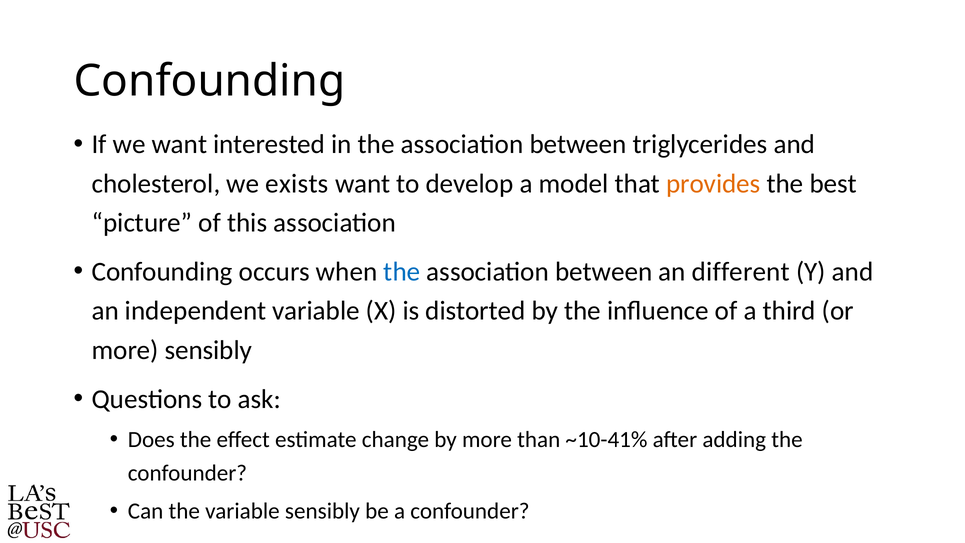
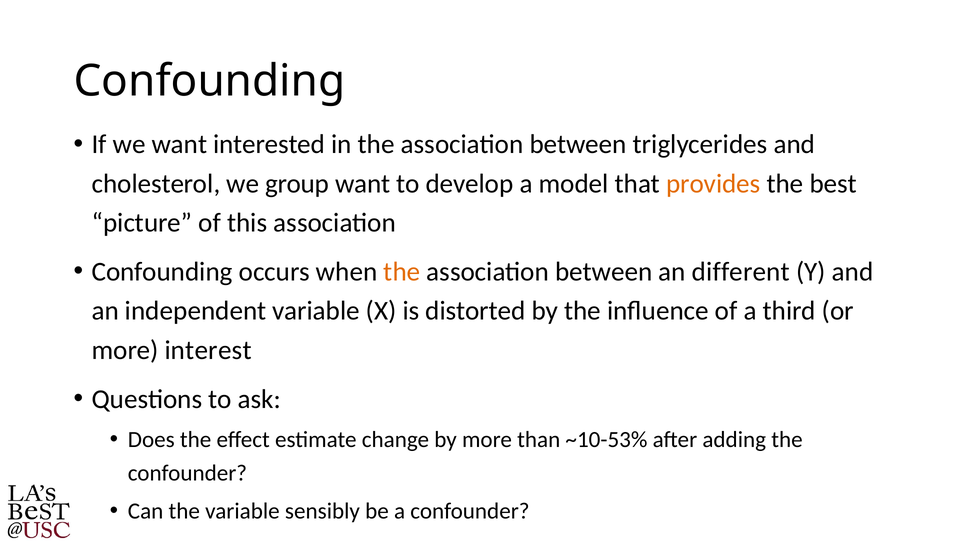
exists: exists -> group
the at (402, 272) colour: blue -> orange
more sensibly: sensibly -> interest
~10-41%: ~10-41% -> ~10-53%
